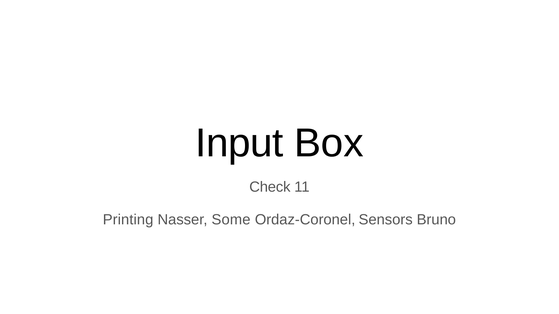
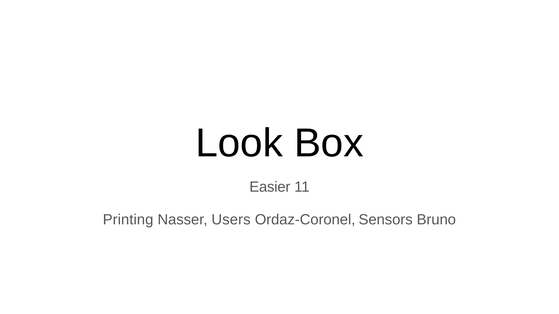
Input: Input -> Look
Check: Check -> Easier
Some: Some -> Users
